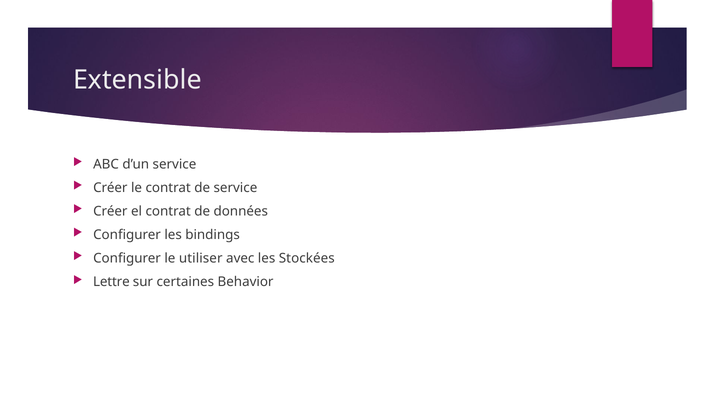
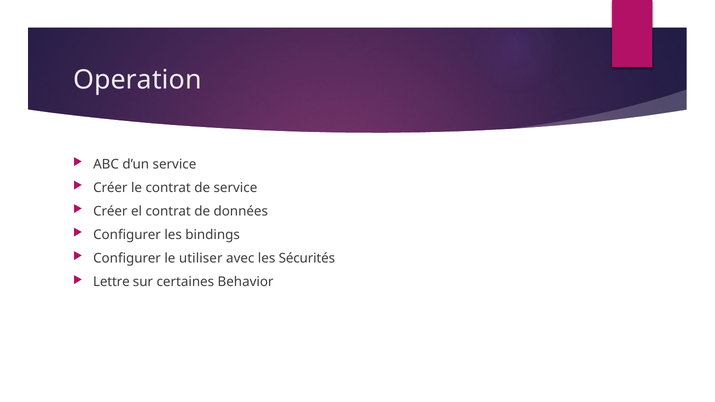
Extensible: Extensible -> Operation
Stockées: Stockées -> Sécurités
